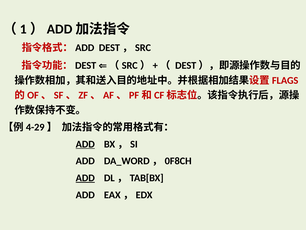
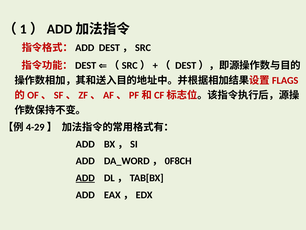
ADD at (85, 144) underline: present -> none
